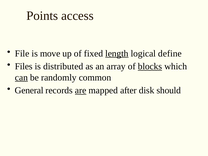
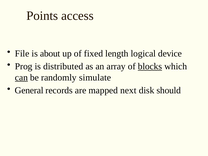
move: move -> about
length underline: present -> none
define: define -> device
Files: Files -> Prog
common: common -> simulate
are underline: present -> none
after: after -> next
